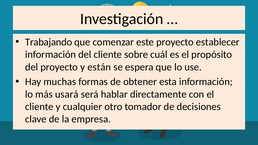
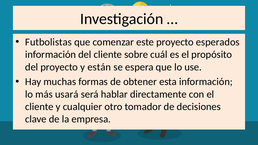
Trabajando: Trabajando -> Futbolistas
establecer: establecer -> esperados
